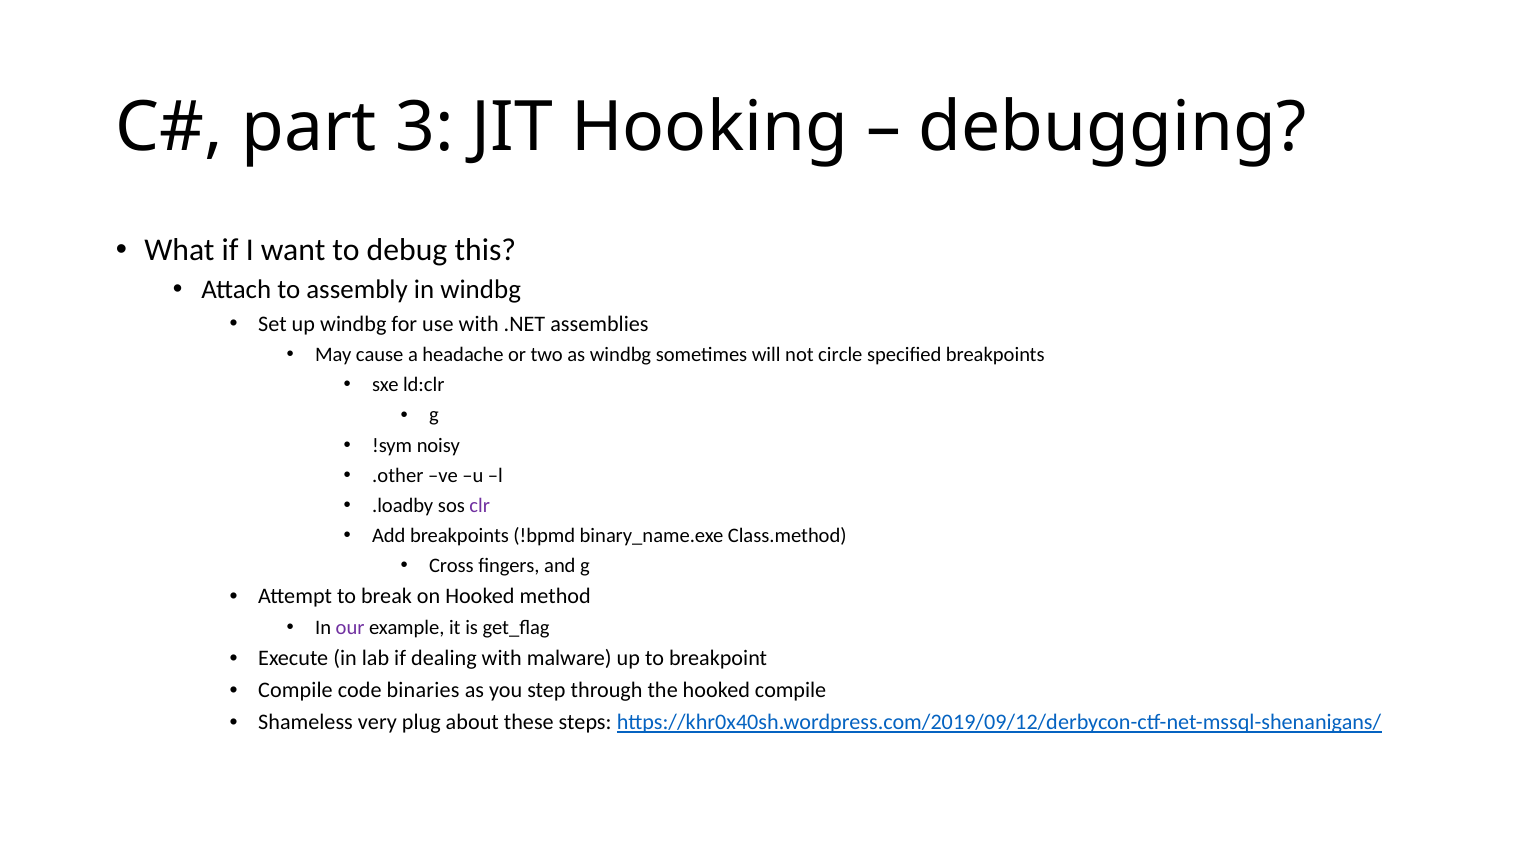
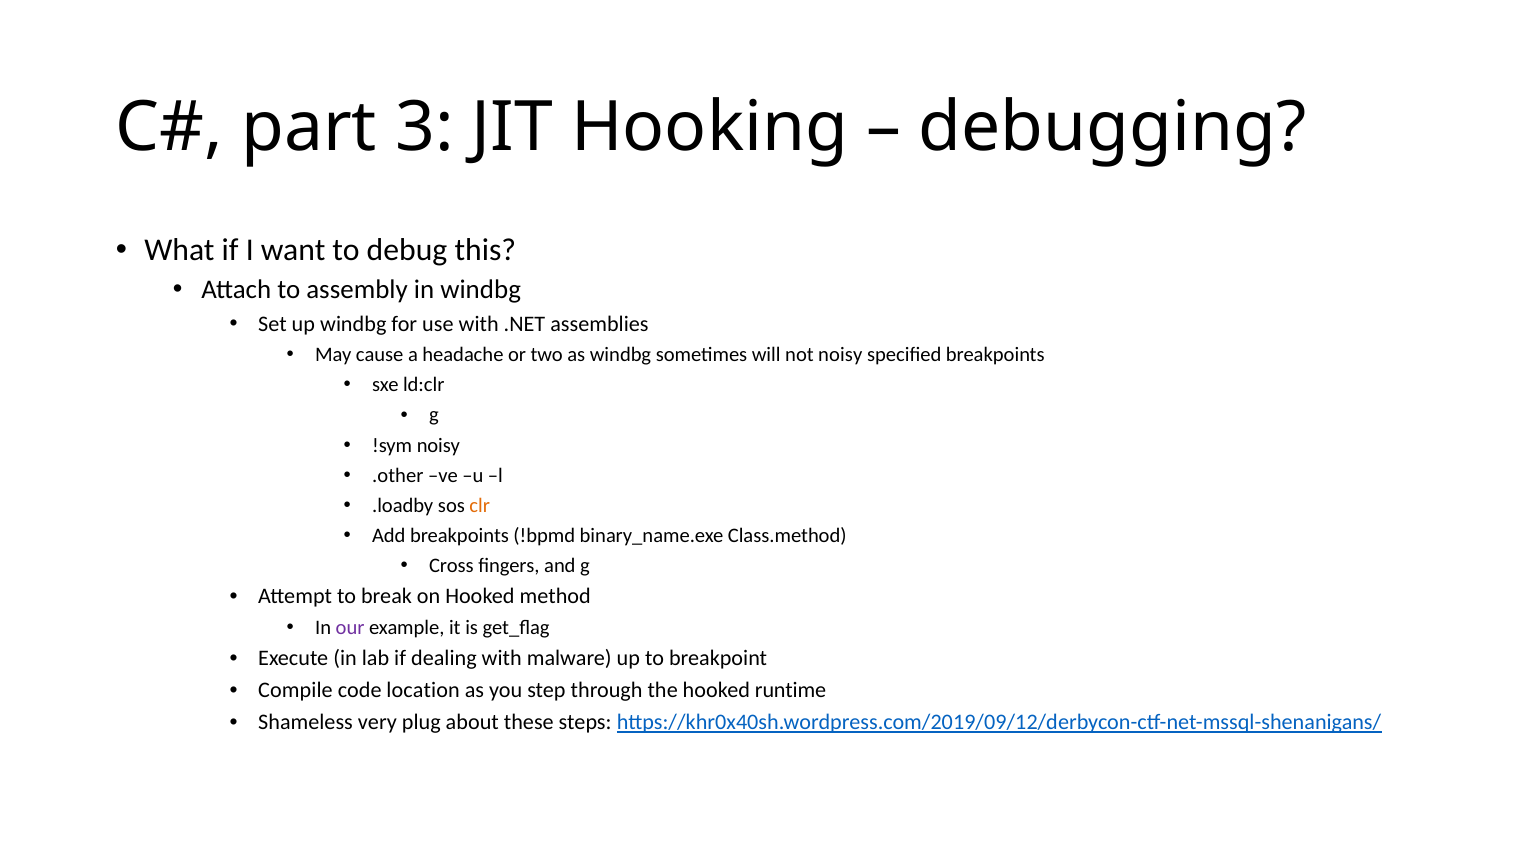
not circle: circle -> noisy
clr colour: purple -> orange
binaries: binaries -> location
hooked compile: compile -> runtime
